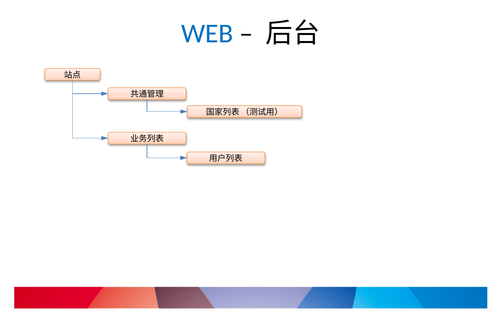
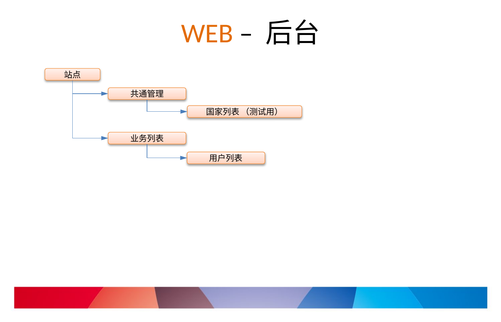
WEB colour: blue -> orange
